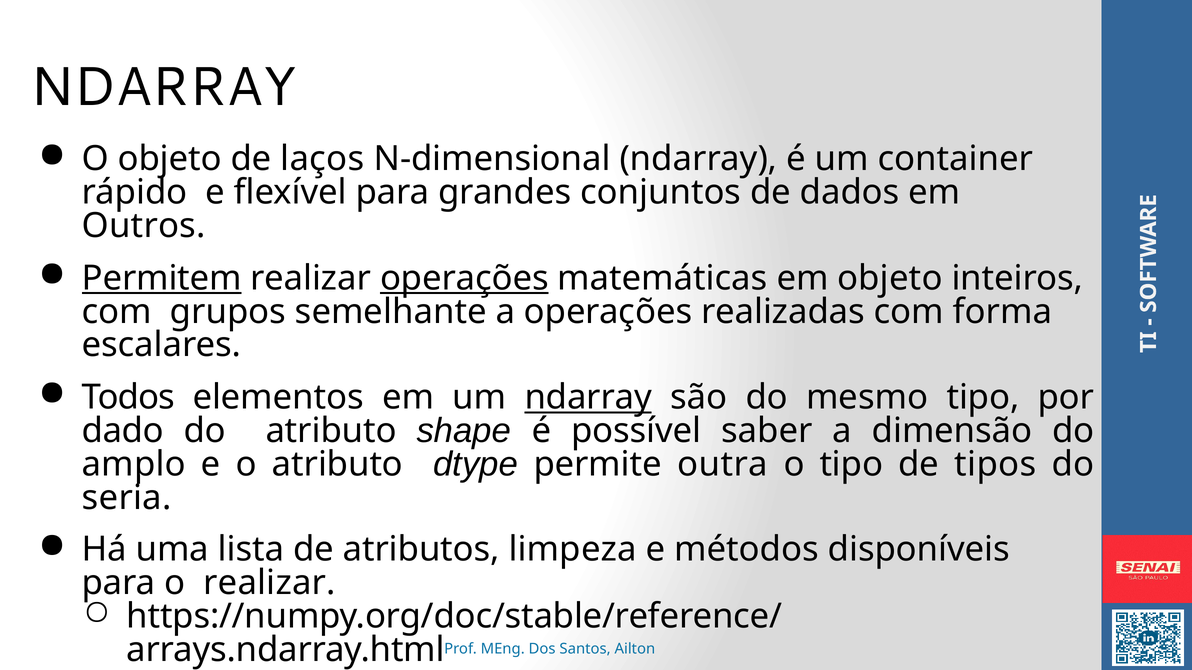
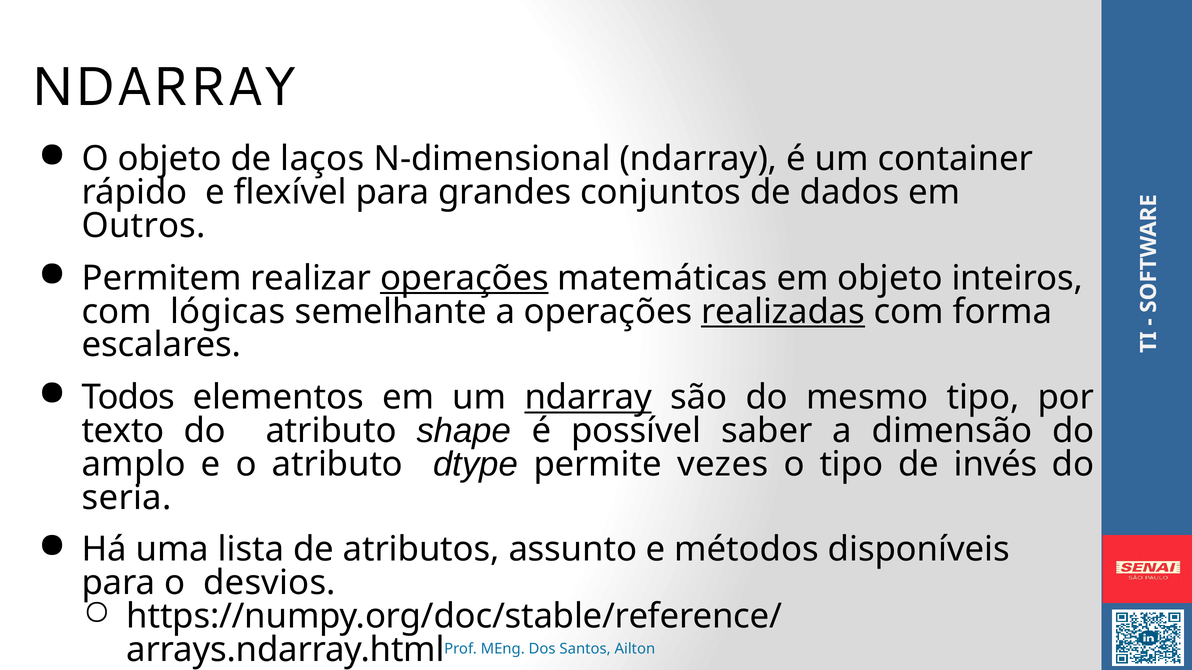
Permitem underline: present -> none
grupos: grupos -> lógicas
realizadas underline: none -> present
dado: dado -> texto
outra: outra -> vezes
tipos: tipos -> invés
limpeza: limpeza -> assunto
o realizar: realizar -> desvios
